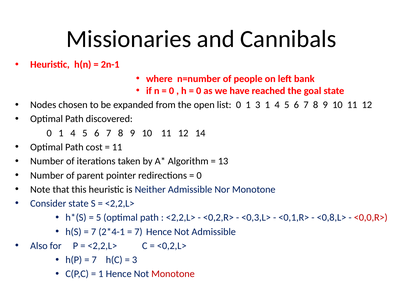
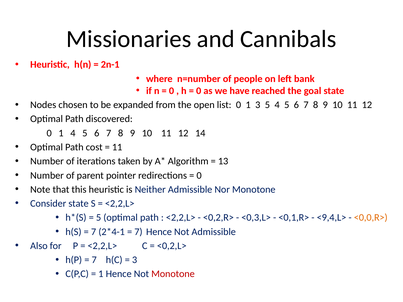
3 1: 1 -> 5
<0,8,L>: <0,8,L> -> <9,4,L>
<0,0,R> colour: red -> orange
